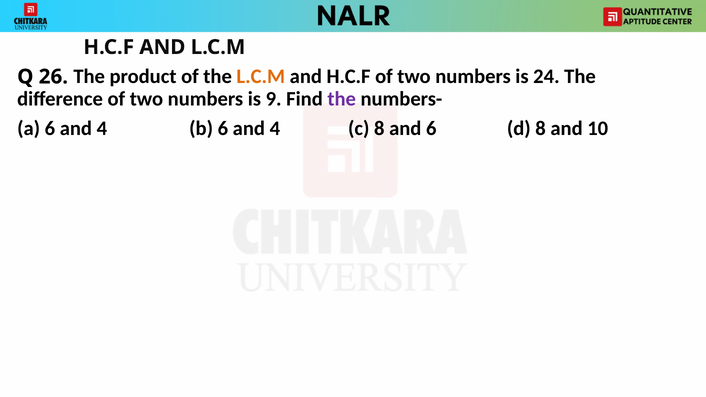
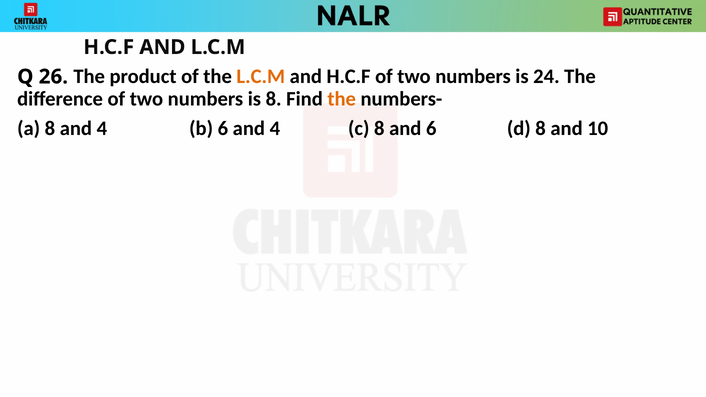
is 9: 9 -> 8
the at (342, 99) colour: purple -> orange
a 6: 6 -> 8
